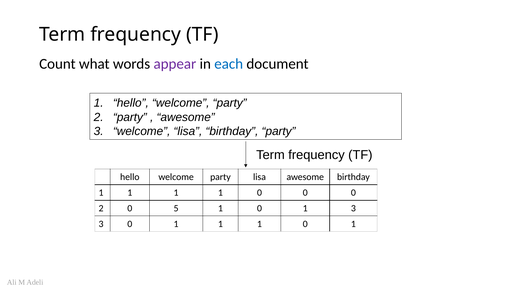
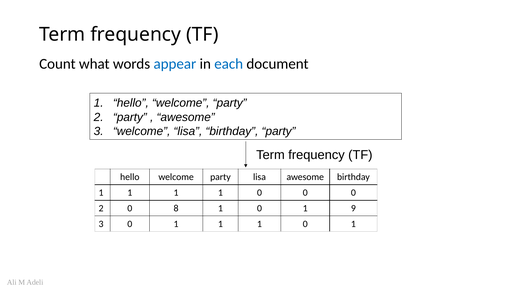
appear colour: purple -> blue
5: 5 -> 8
1 3: 3 -> 9
